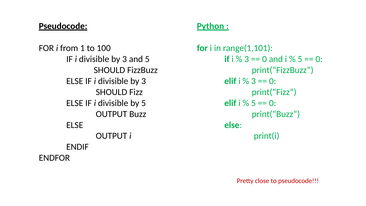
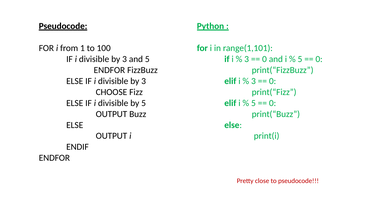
SHOULD at (109, 70): SHOULD -> ENDFOR
SHOULD at (111, 92): SHOULD -> CHOOSE
